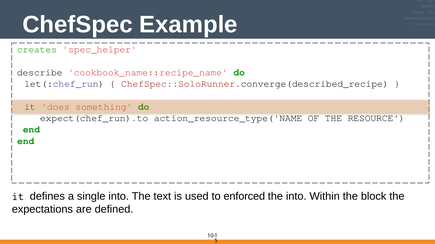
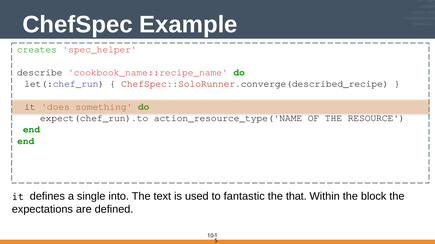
enforced: enforced -> fantastic
the into: into -> that
